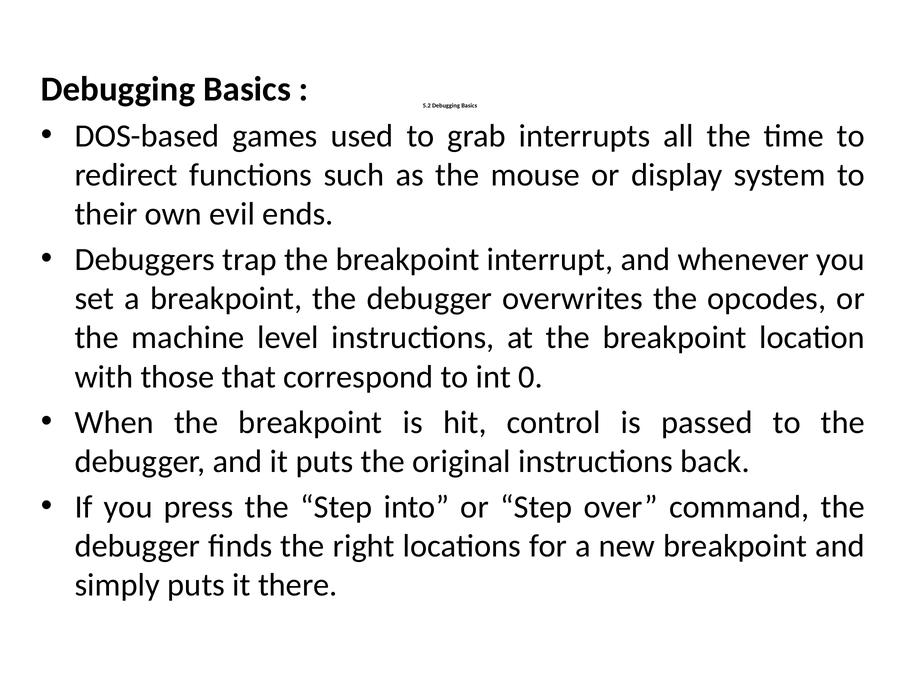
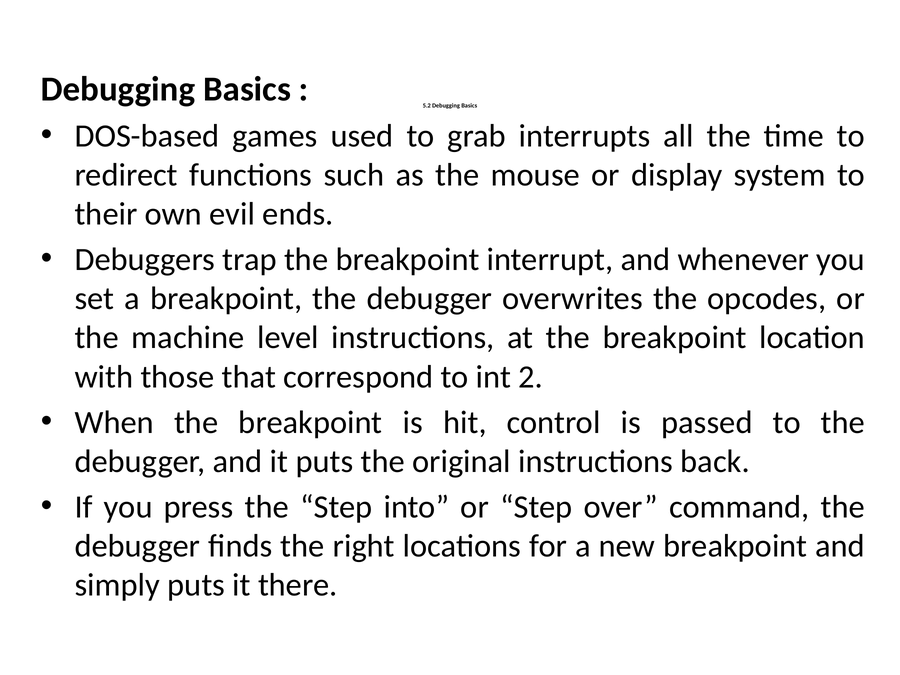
0: 0 -> 2
